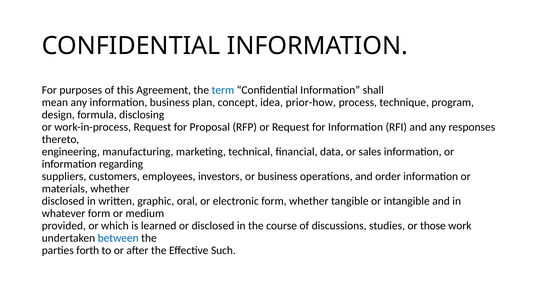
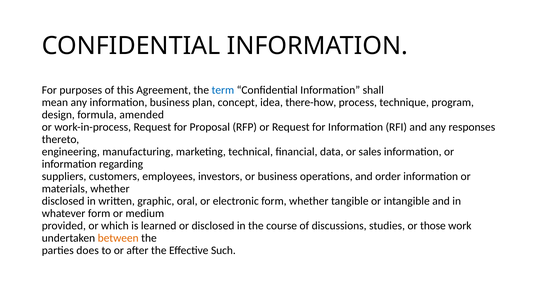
prior-how: prior-how -> there-how
disclosing: disclosing -> amended
between colour: blue -> orange
forth: forth -> does
